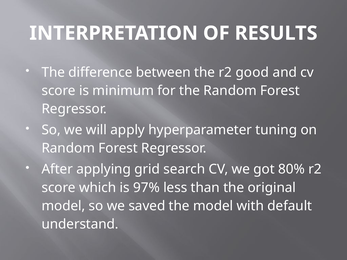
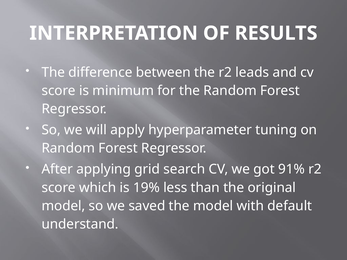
good: good -> leads
80%: 80% -> 91%
97%: 97% -> 19%
